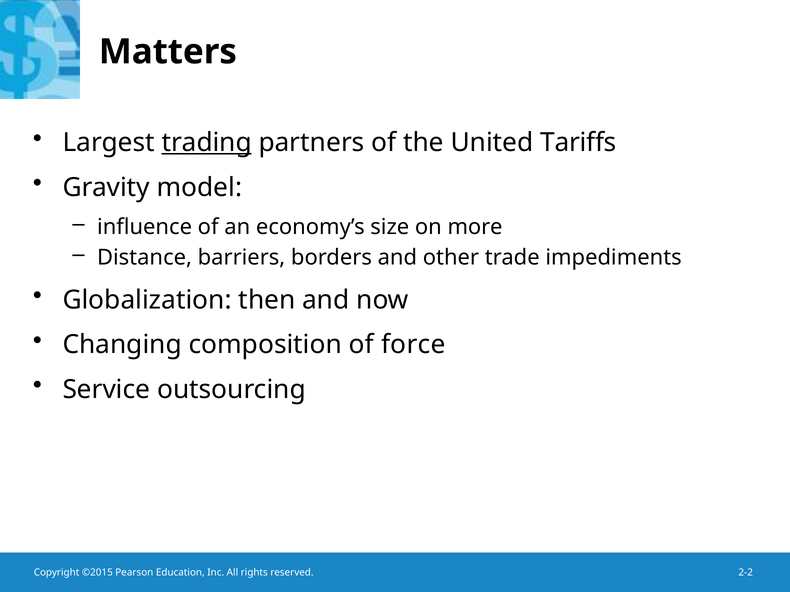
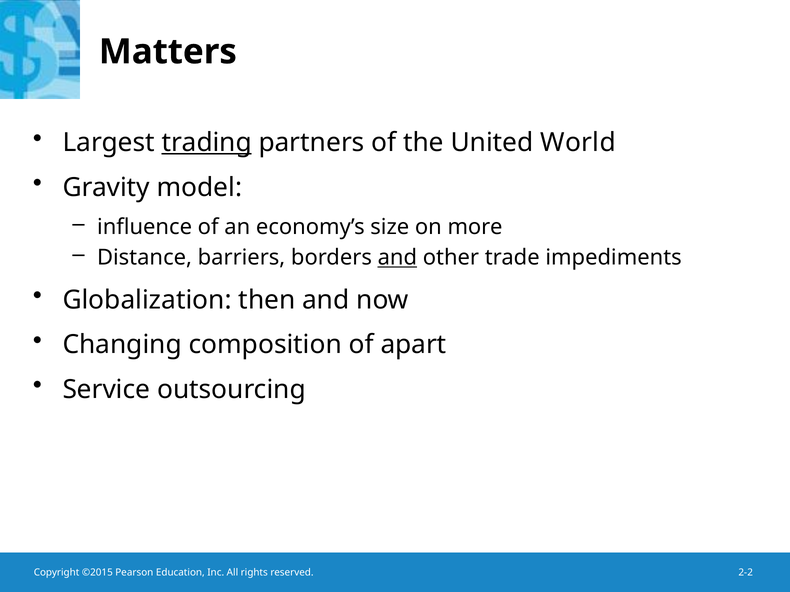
Tariffs: Tariffs -> World
and at (397, 258) underline: none -> present
force: force -> apart
